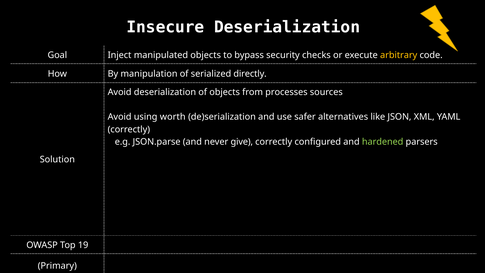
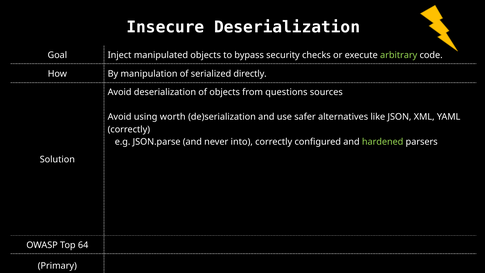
arbitrary colour: yellow -> light green
processes: processes -> questions
give: give -> into
19: 19 -> 64
